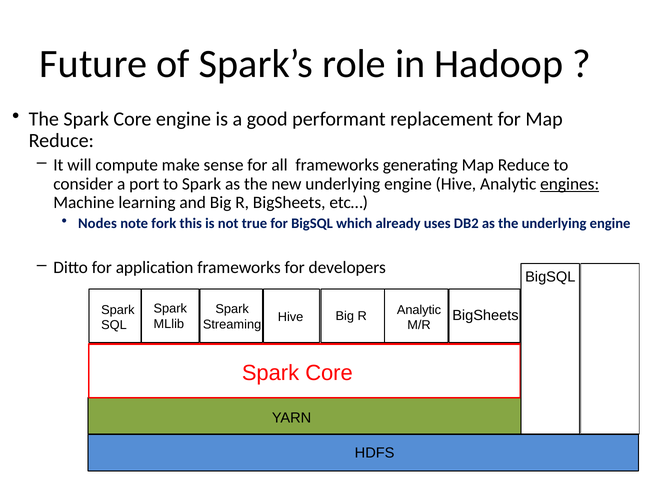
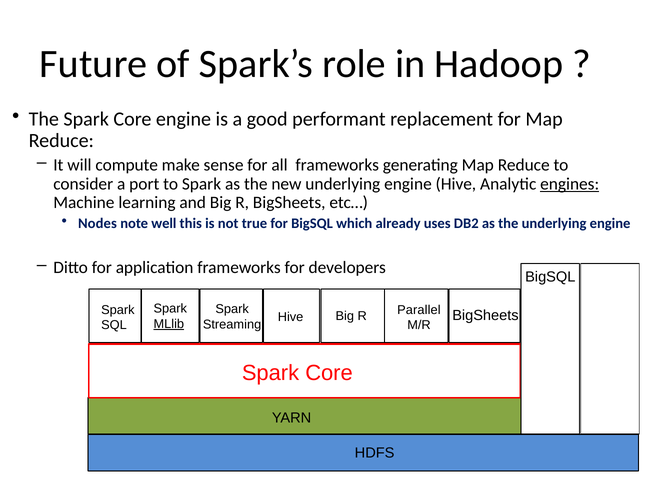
fork: fork -> well
R Analytic: Analytic -> Parallel
MLlib underline: none -> present
